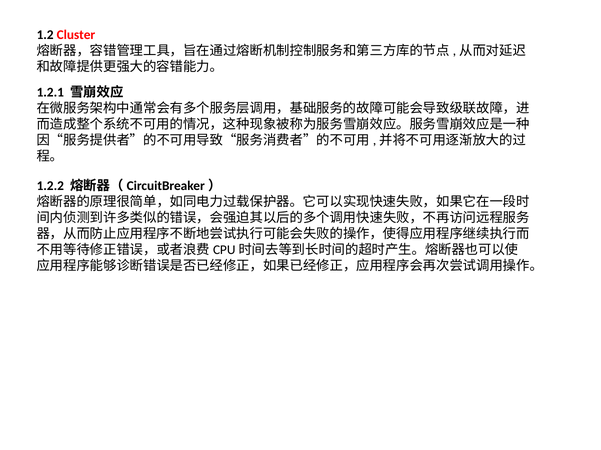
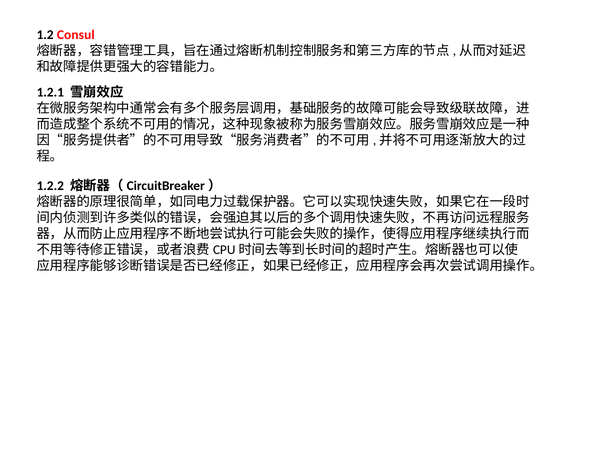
Cluster: Cluster -> Consul
